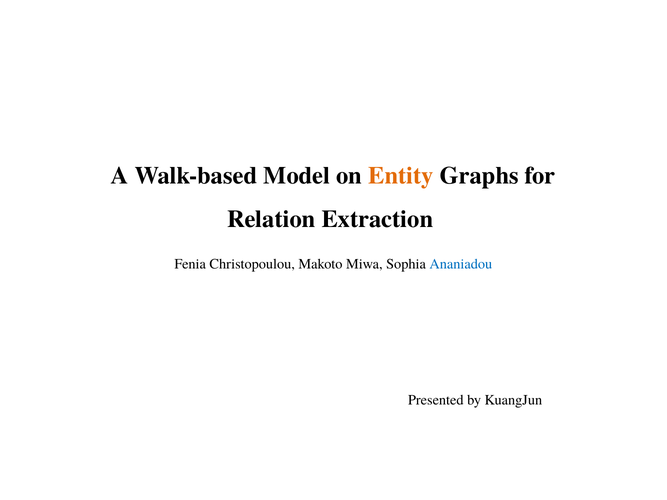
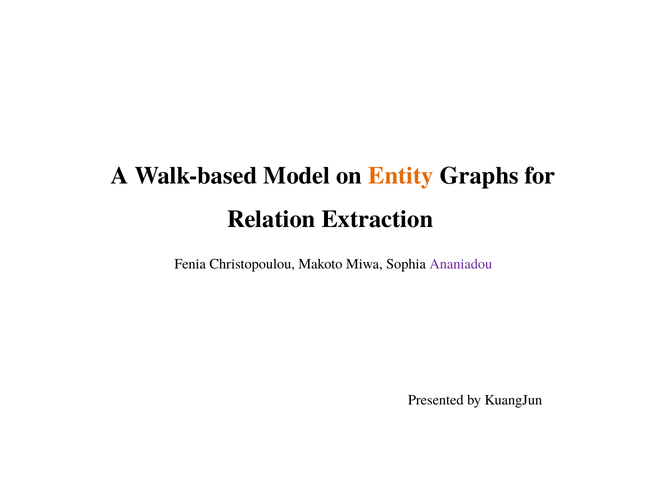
Ananiadou colour: blue -> purple
